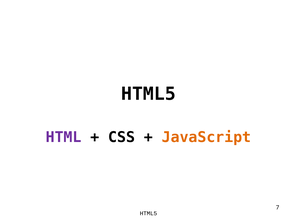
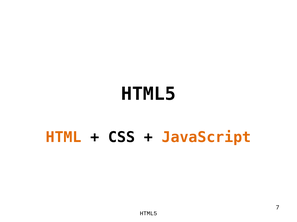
HTML colour: purple -> orange
